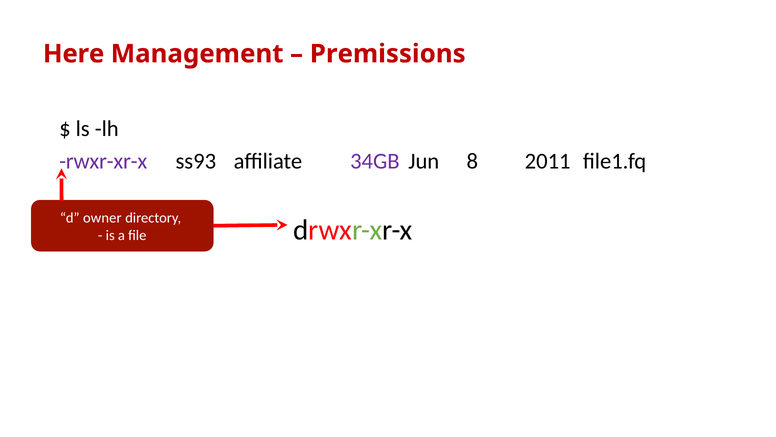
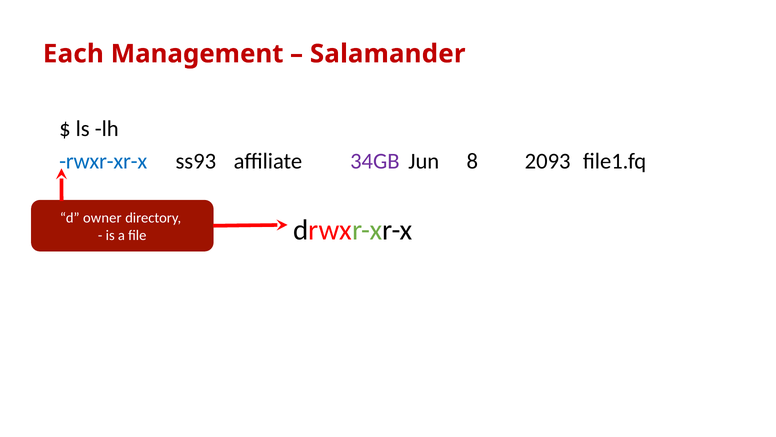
Here: Here -> Each
Premissions: Premissions -> Salamander
rwxr-xr-x colour: purple -> blue
2011: 2011 -> 2093
